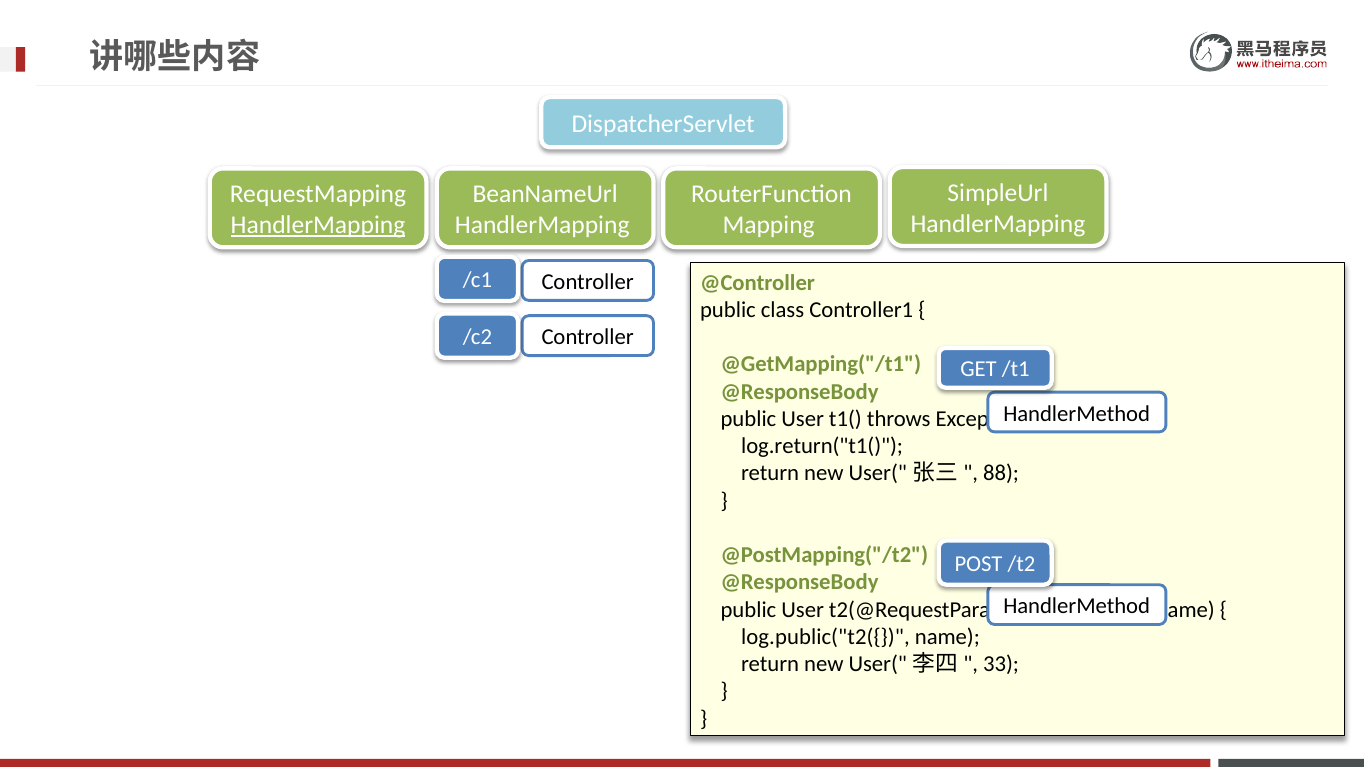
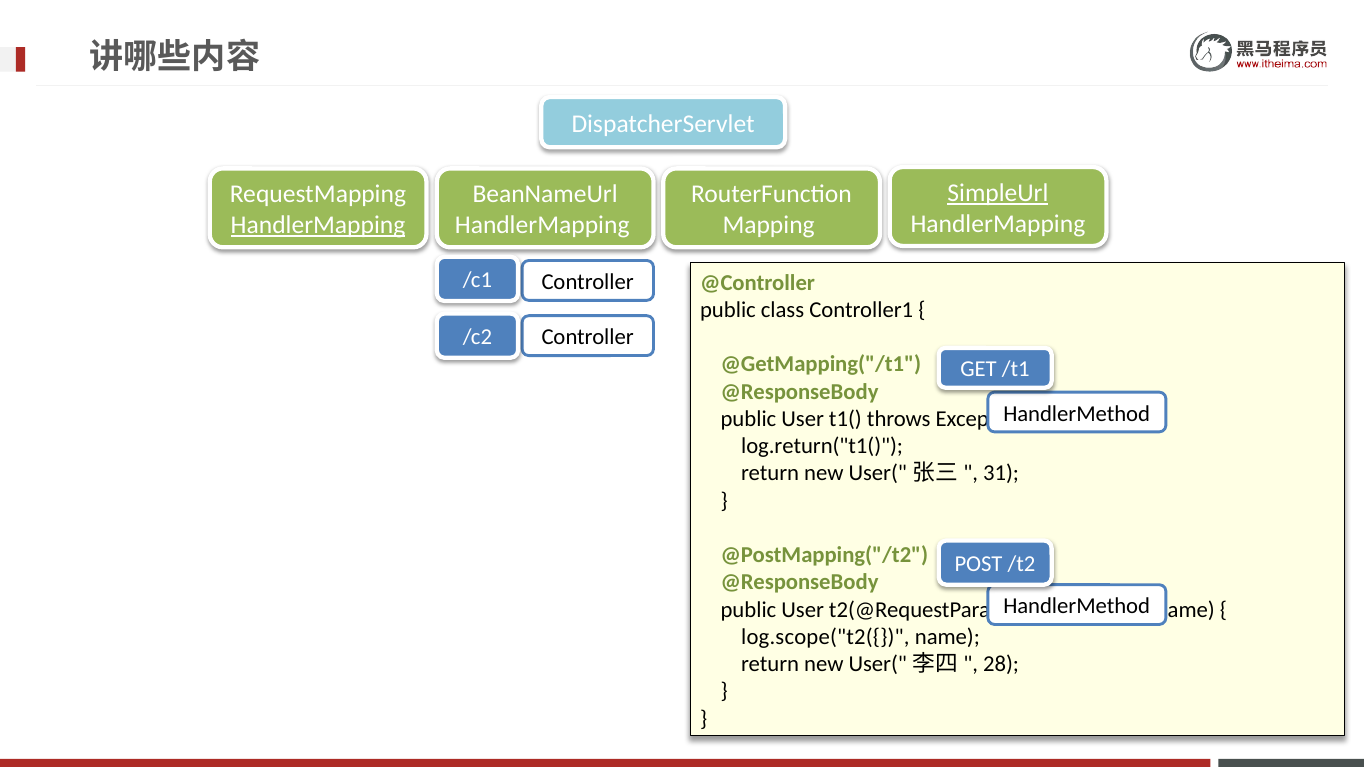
SimpleUrl underline: none -> present
88: 88 -> 31
log.public("t2({: log.public("t2({ -> log.scope("t2({
33: 33 -> 28
